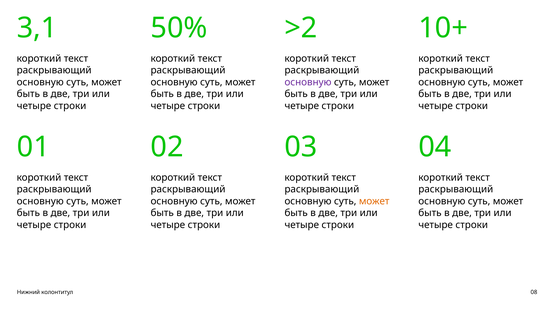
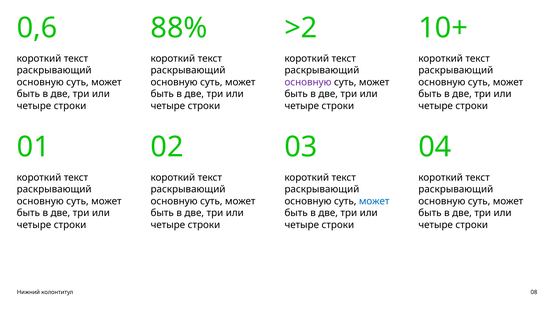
3,1: 3,1 -> 0,6
50%: 50% -> 88%
может at (374, 201) colour: orange -> blue
